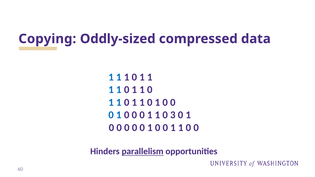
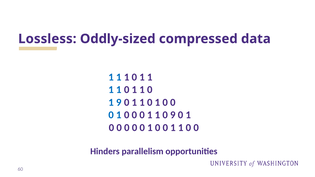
Copying: Copying -> Lossless
1 at (119, 102): 1 -> 9
0 3: 3 -> 9
parallelism underline: present -> none
